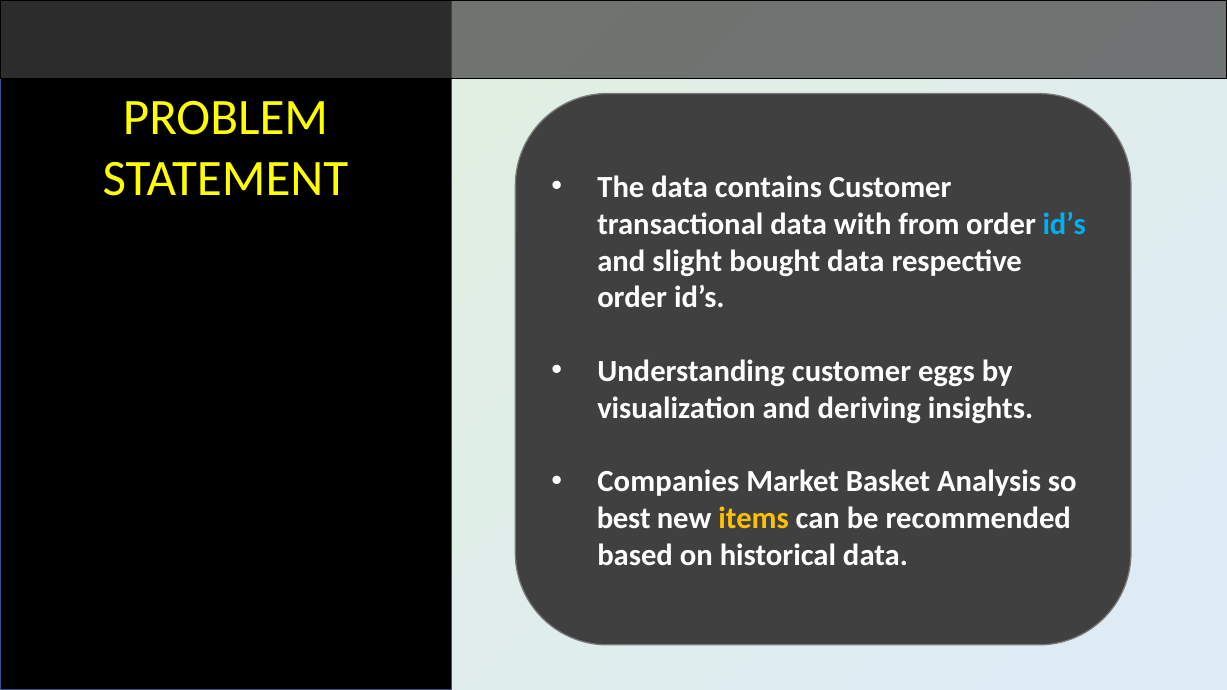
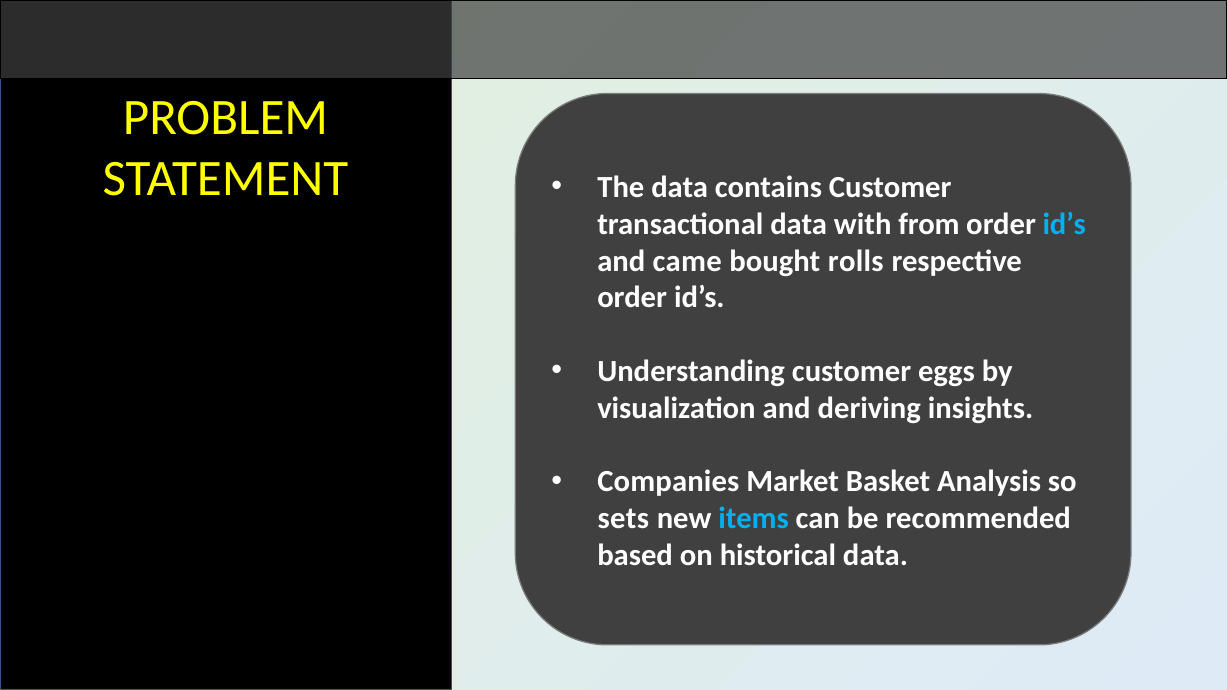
slight: slight -> came
bought data: data -> rolls
best: best -> sets
items colour: yellow -> light blue
